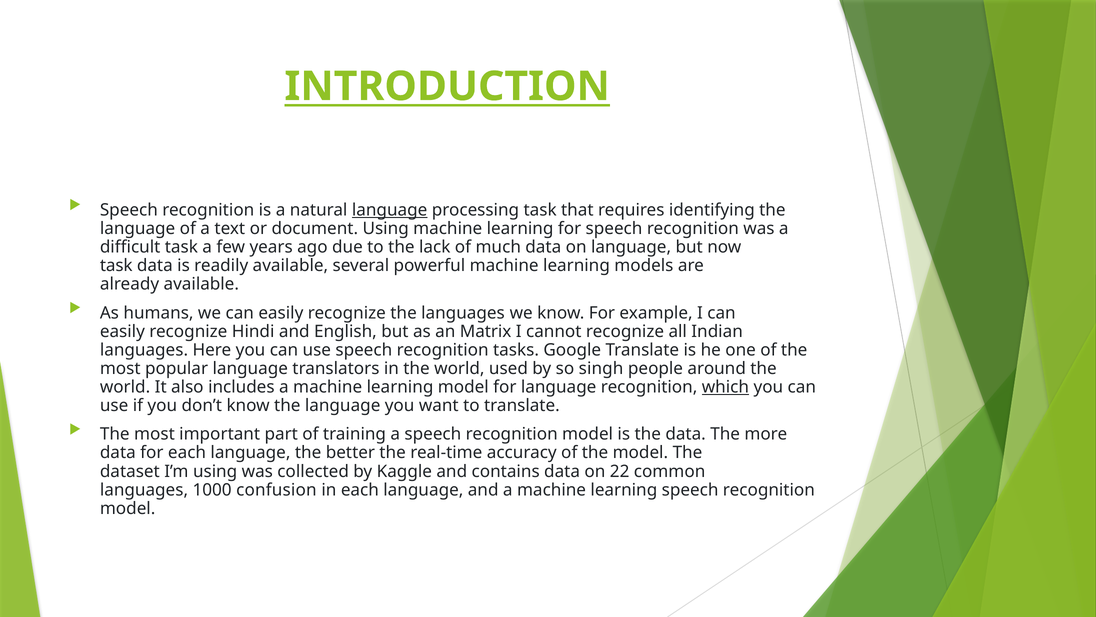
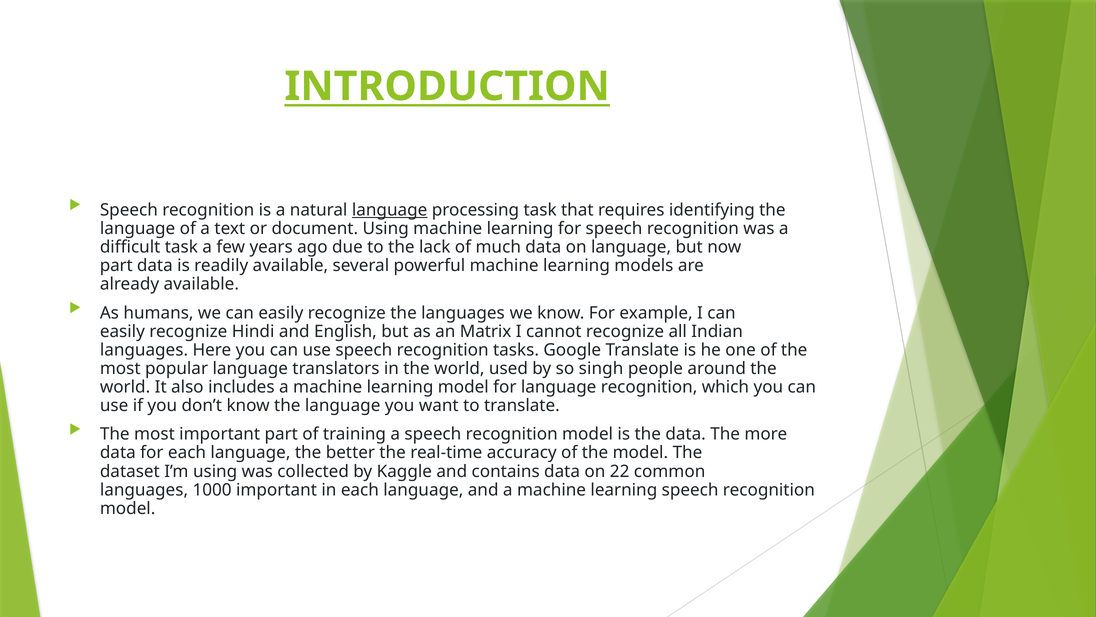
task at (116, 265): task -> part
which underline: present -> none
1000 confusion: confusion -> important
